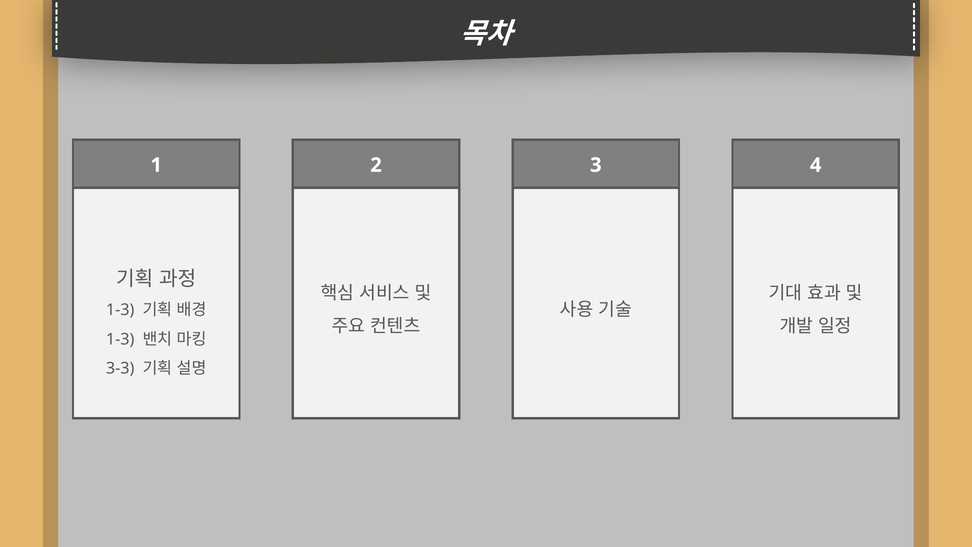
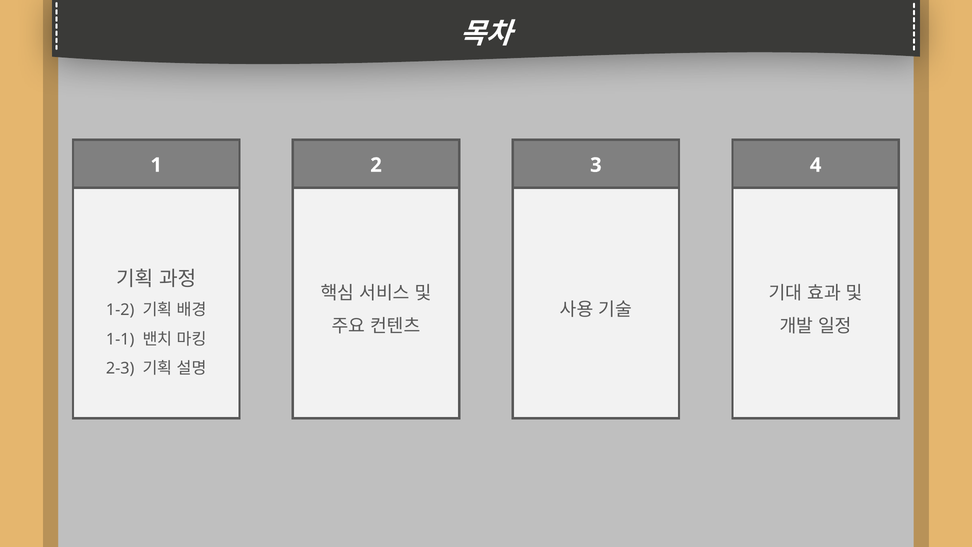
1-3 at (120, 310): 1-3 -> 1-2
1-3 at (120, 339): 1-3 -> 1-1
3-3: 3-3 -> 2-3
